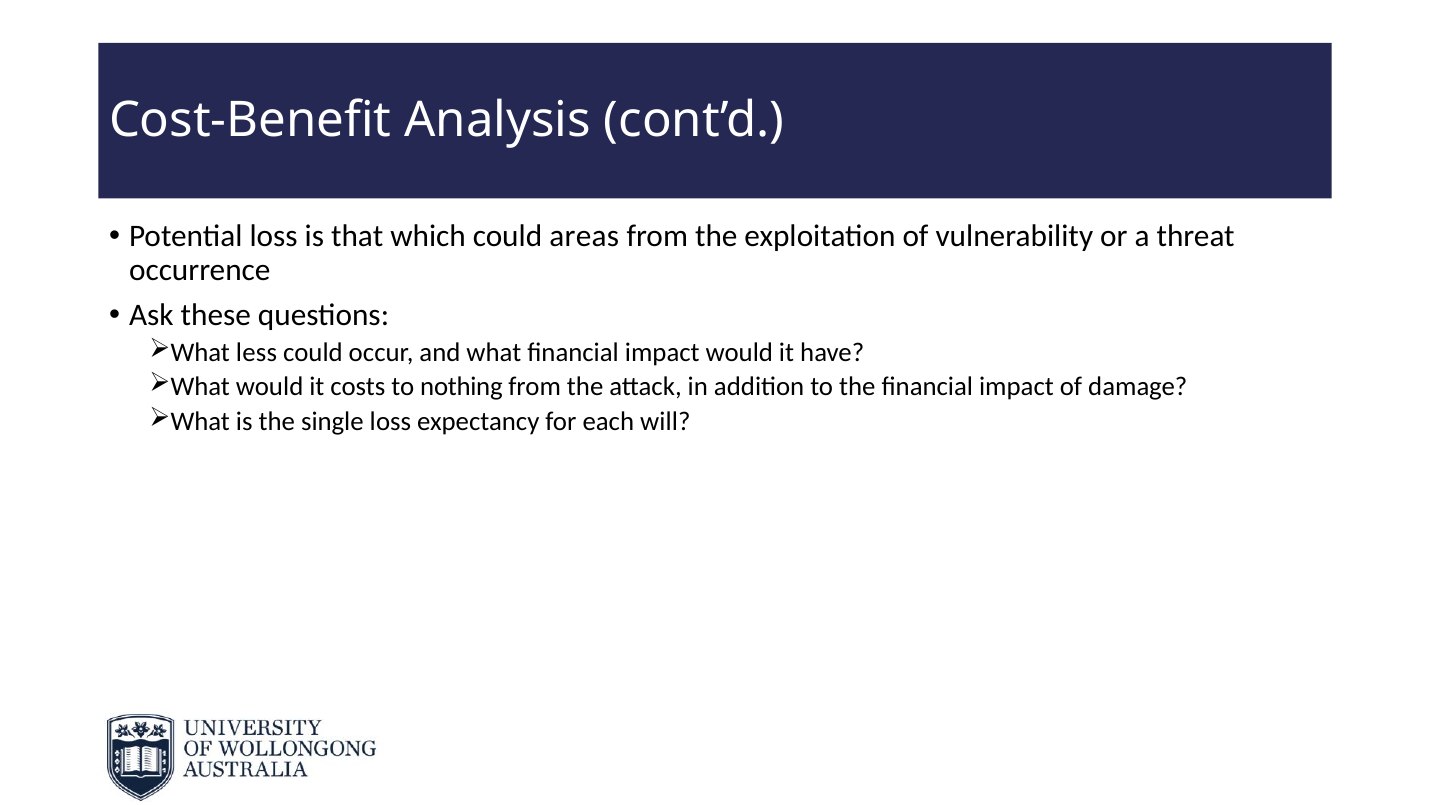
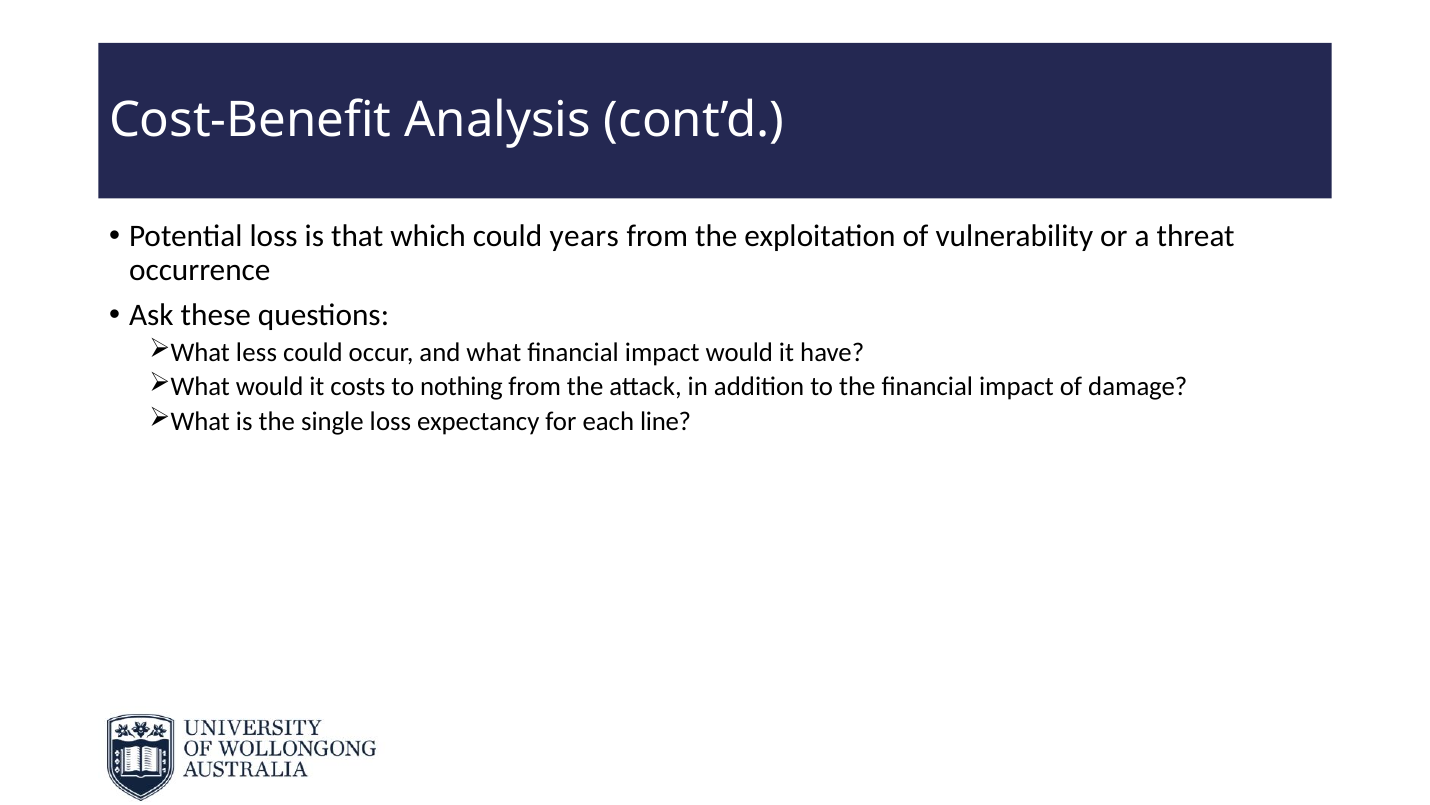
areas: areas -> years
will: will -> line
